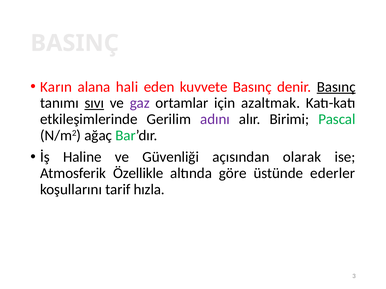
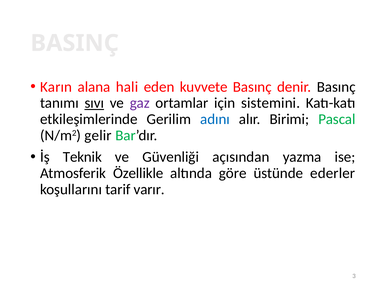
Basınç at (336, 87) underline: present -> none
azaltmak: azaltmak -> sistemini
adını colour: purple -> blue
ağaç: ağaç -> gelir
Haline: Haline -> Teknik
olarak: olarak -> yazma
hızla: hızla -> varır
